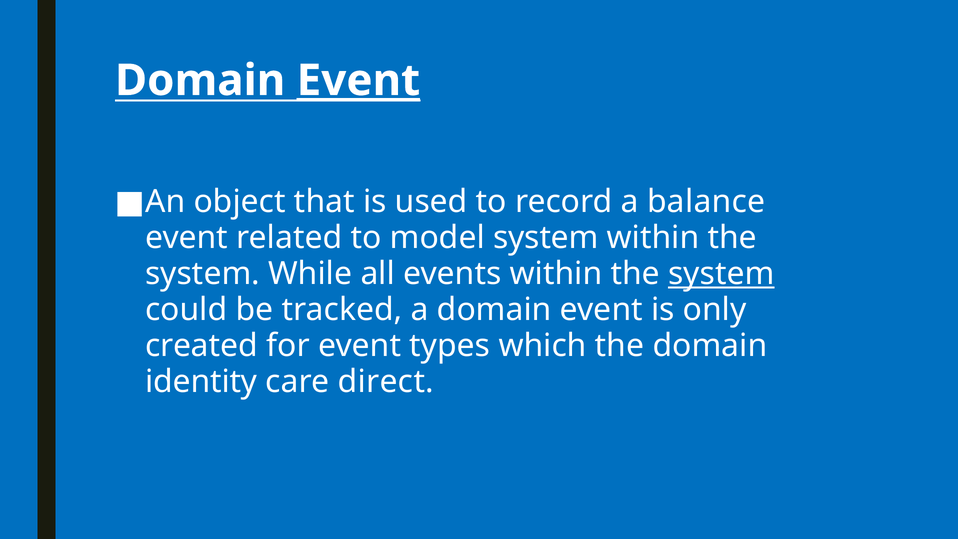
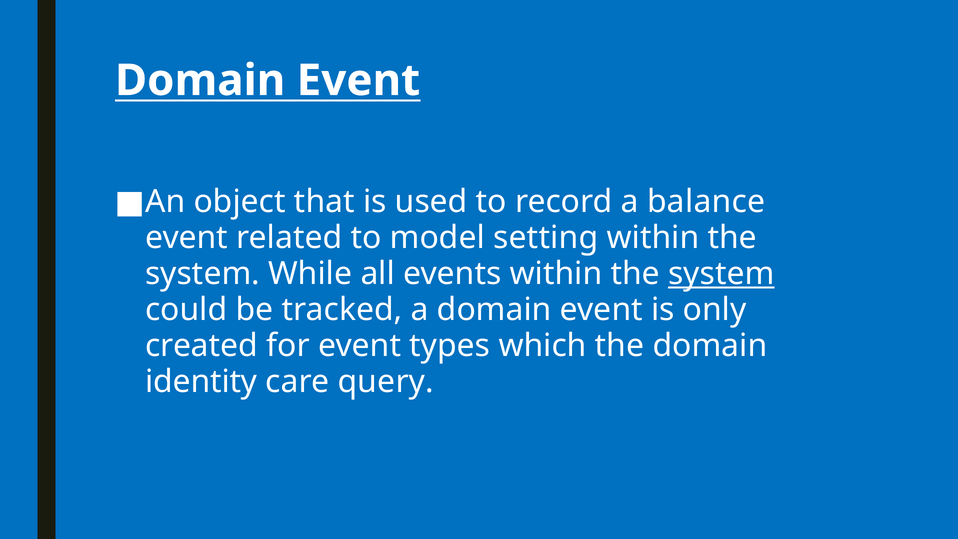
Event at (358, 81) underline: present -> none
model system: system -> setting
direct: direct -> query
